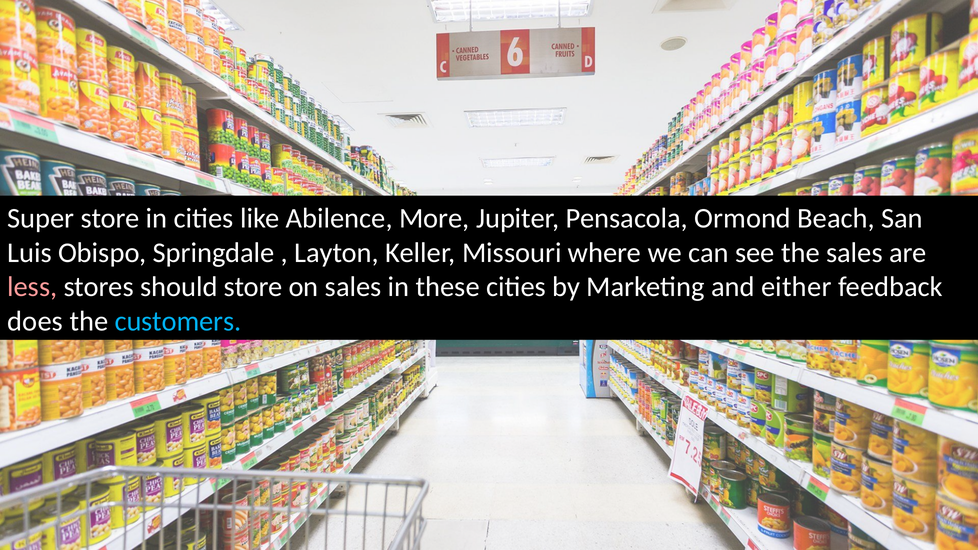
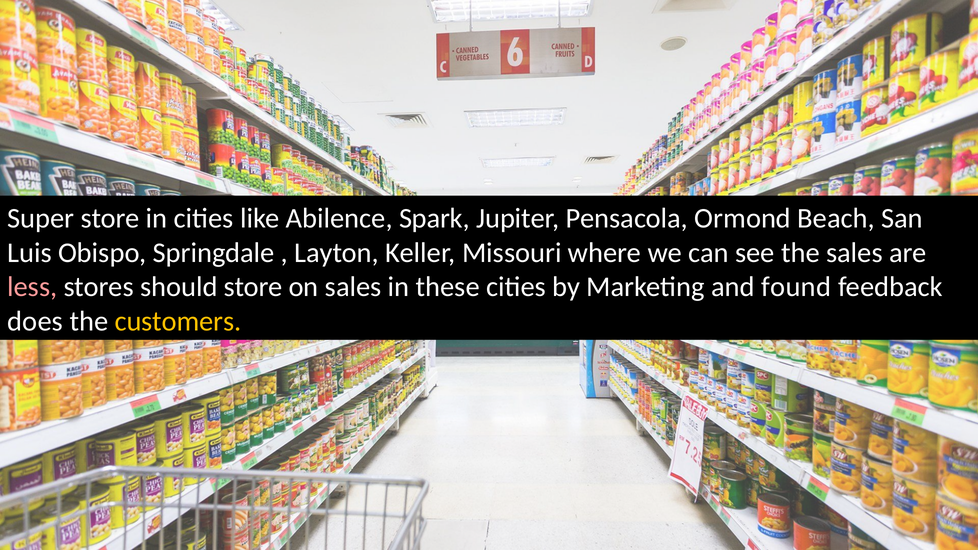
More: More -> Spark
either: either -> found
customers colour: light blue -> yellow
